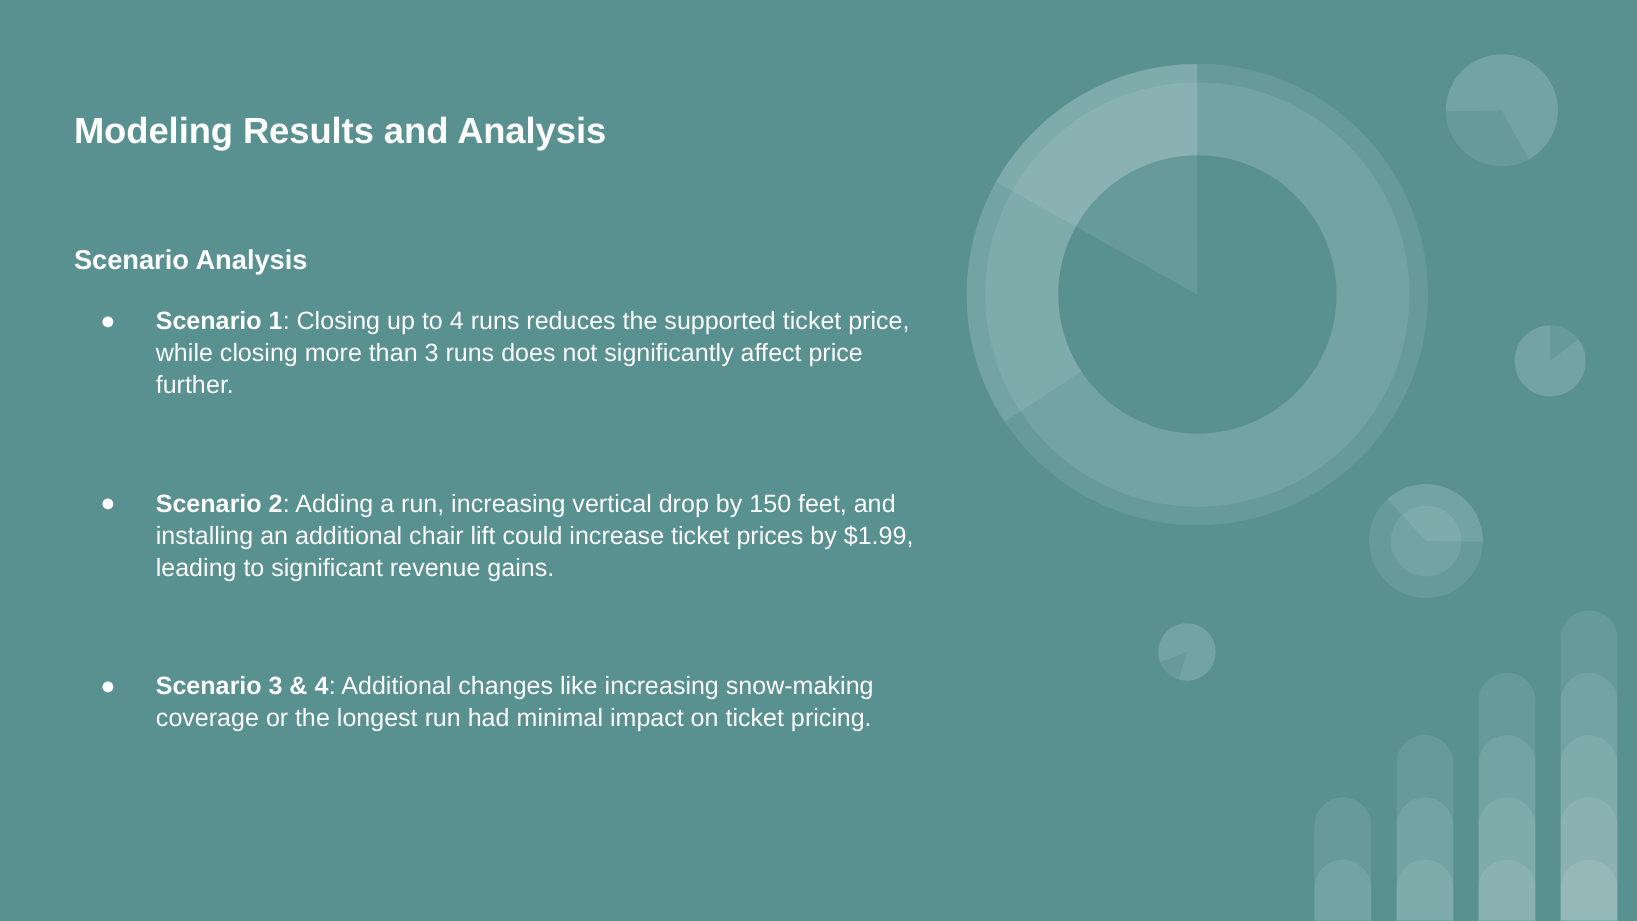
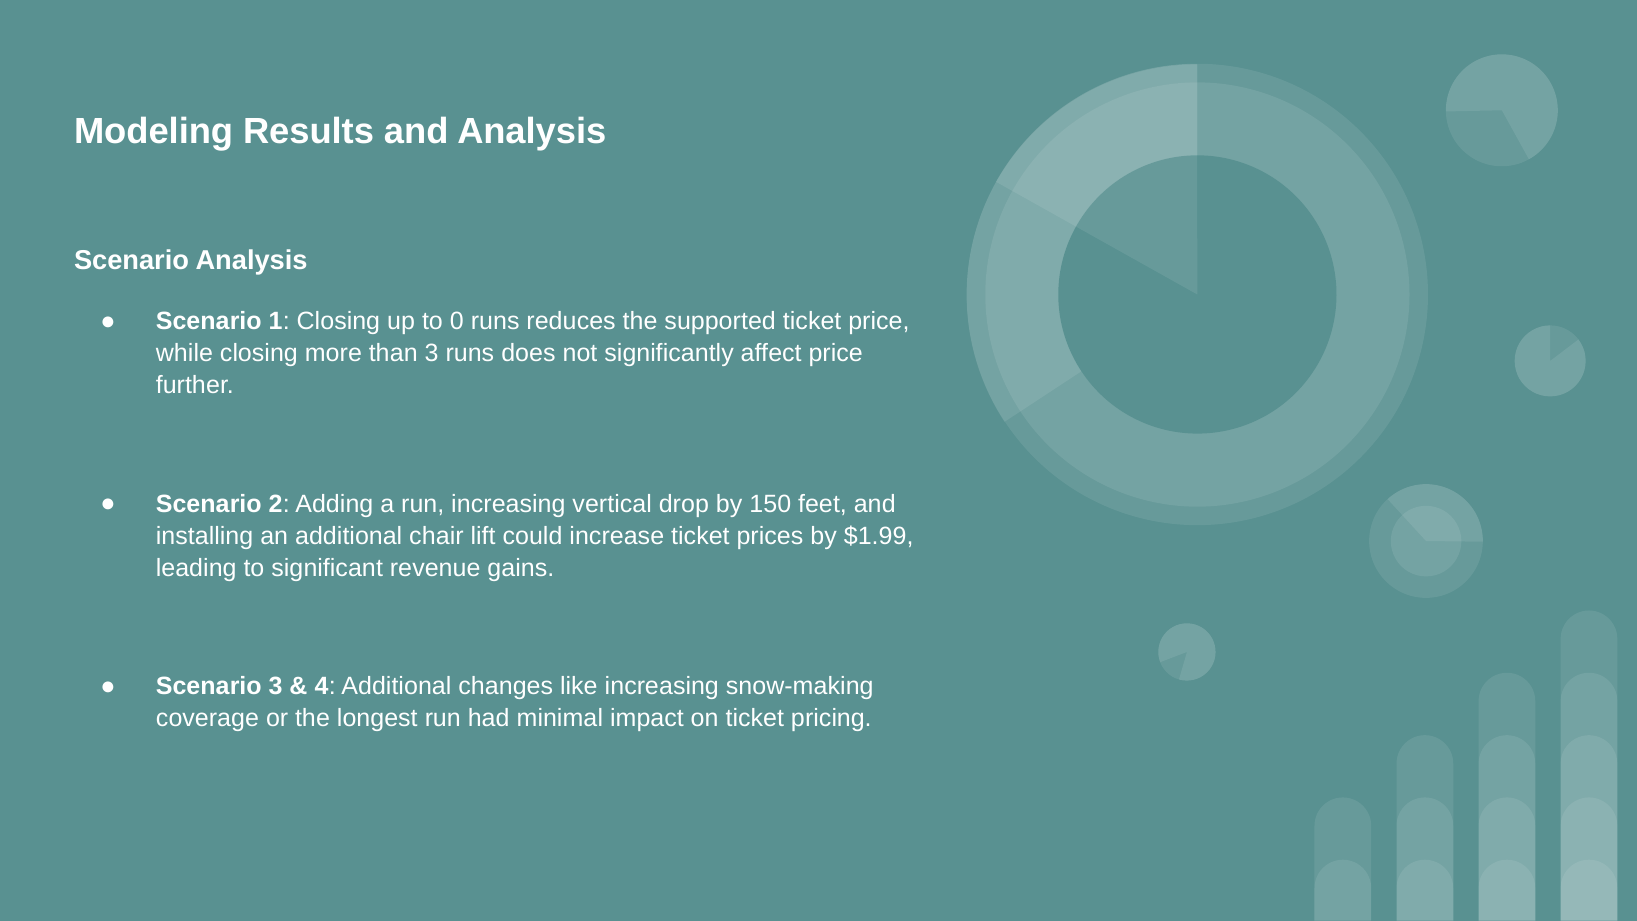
to 4: 4 -> 0
